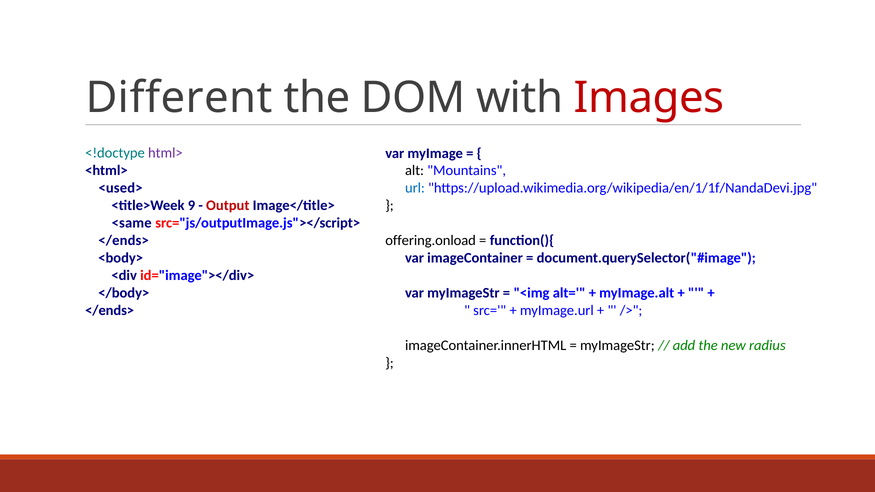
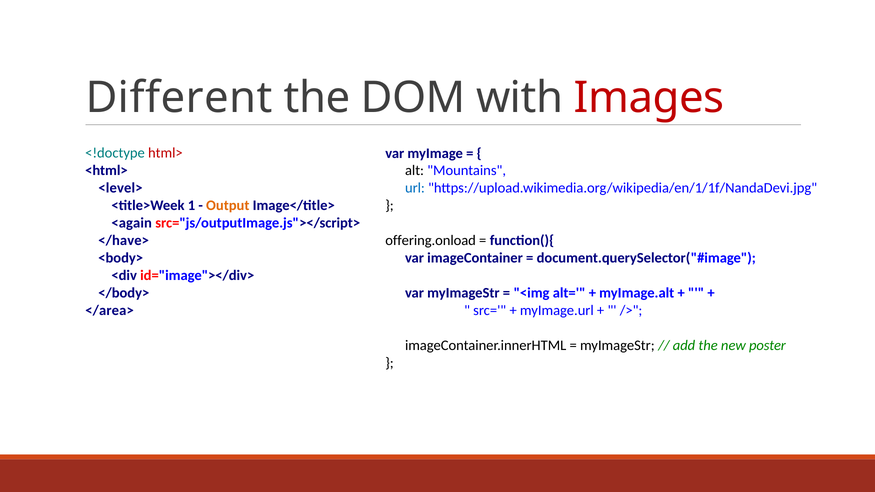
html> colour: purple -> red
<used>: <used> -> <level>
9: 9 -> 1
Output colour: red -> orange
<same: <same -> <again
</ends> at (124, 241): </ends> -> </have>
</ends> at (110, 311): </ends> -> </area>
radius: radius -> poster
